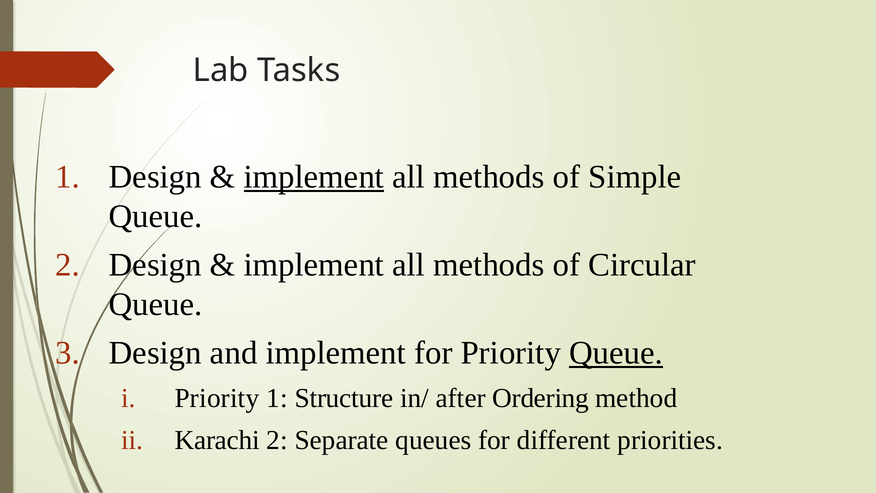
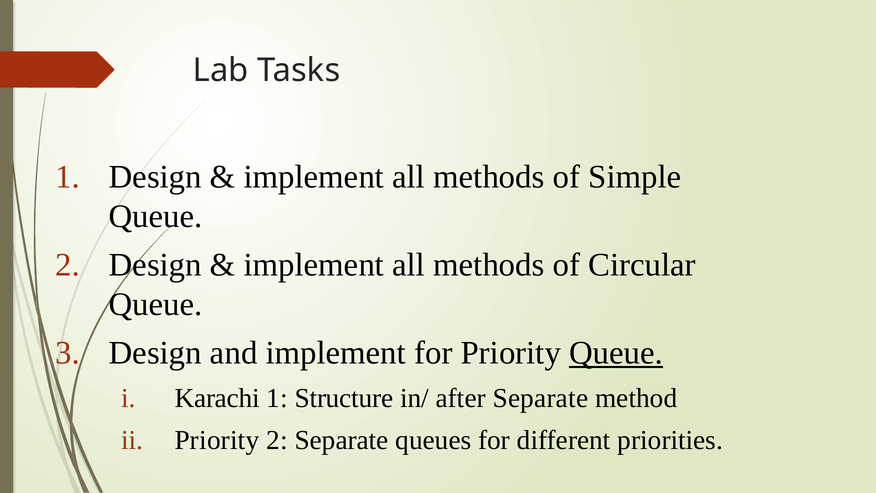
implement at (314, 177) underline: present -> none
Priority at (217, 398): Priority -> Karachi
after Ordering: Ordering -> Separate
Karachi at (217, 440): Karachi -> Priority
